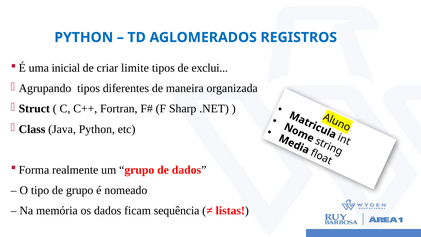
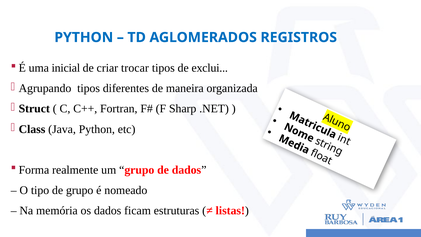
limite: limite -> trocar
sequência: sequência -> estruturas
